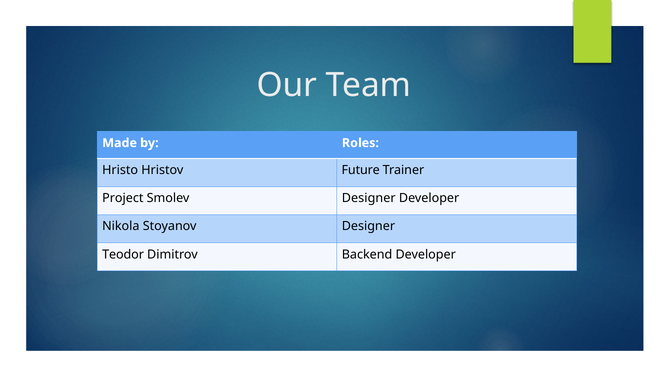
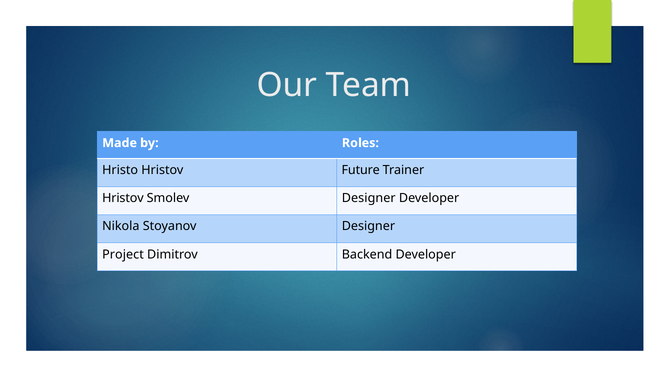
Project at (123, 198): Project -> Hristov
Teodor: Teodor -> Project
